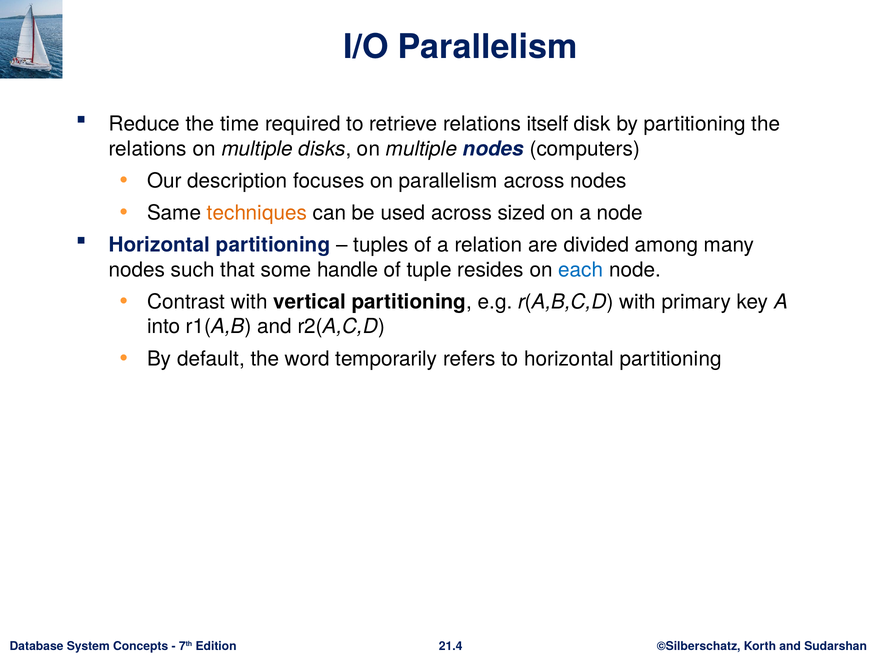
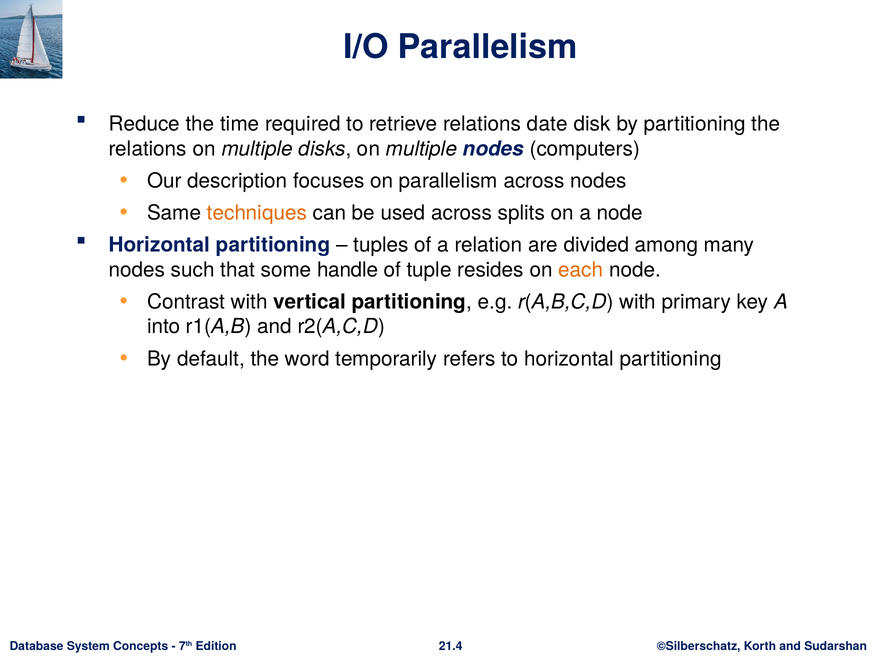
itself: itself -> date
sized: sized -> splits
each colour: blue -> orange
